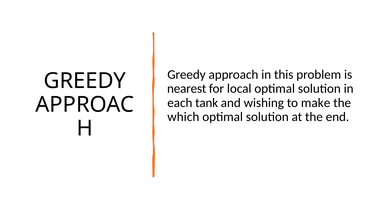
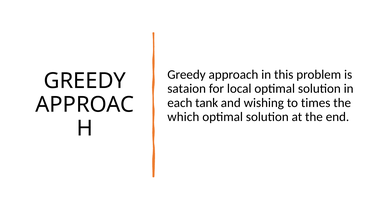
nearest: nearest -> sataion
make: make -> times
